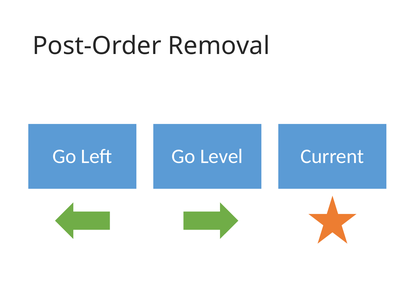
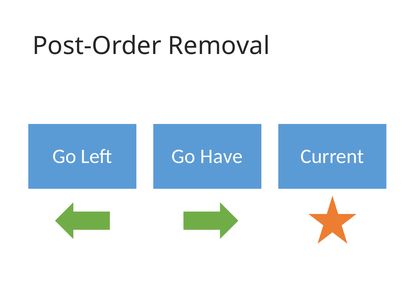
Level: Level -> Have
